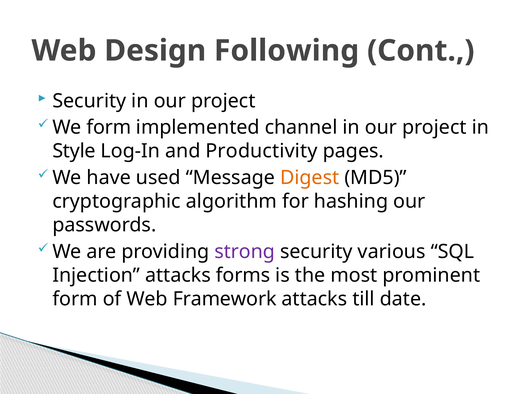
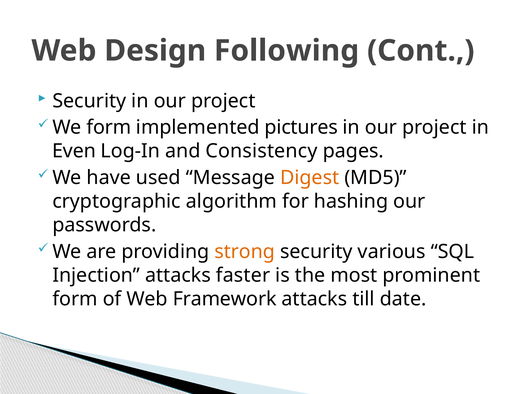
channel: channel -> pictures
Style: Style -> Even
Productivity: Productivity -> Consistency
strong colour: purple -> orange
forms: forms -> faster
